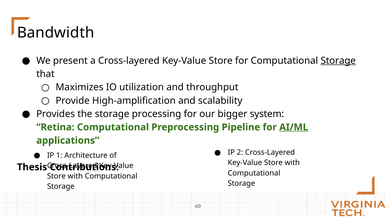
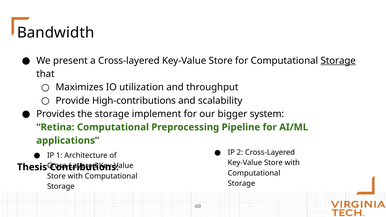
High-amplification: High-amplification -> High-contributions
processing: processing -> implement
AI/ML underline: present -> none
